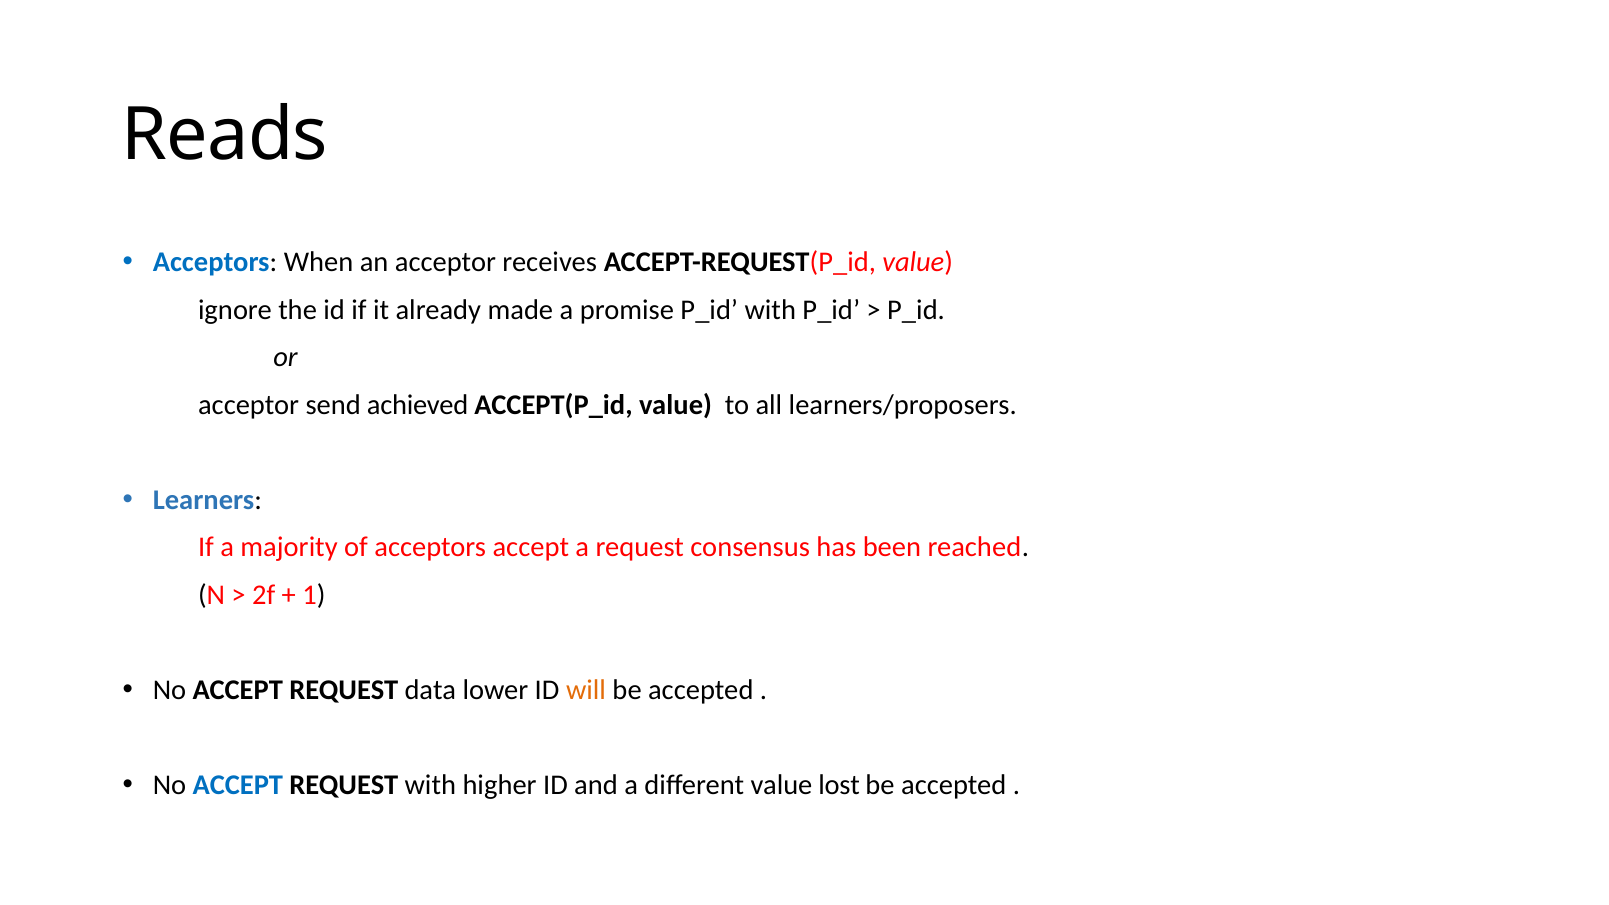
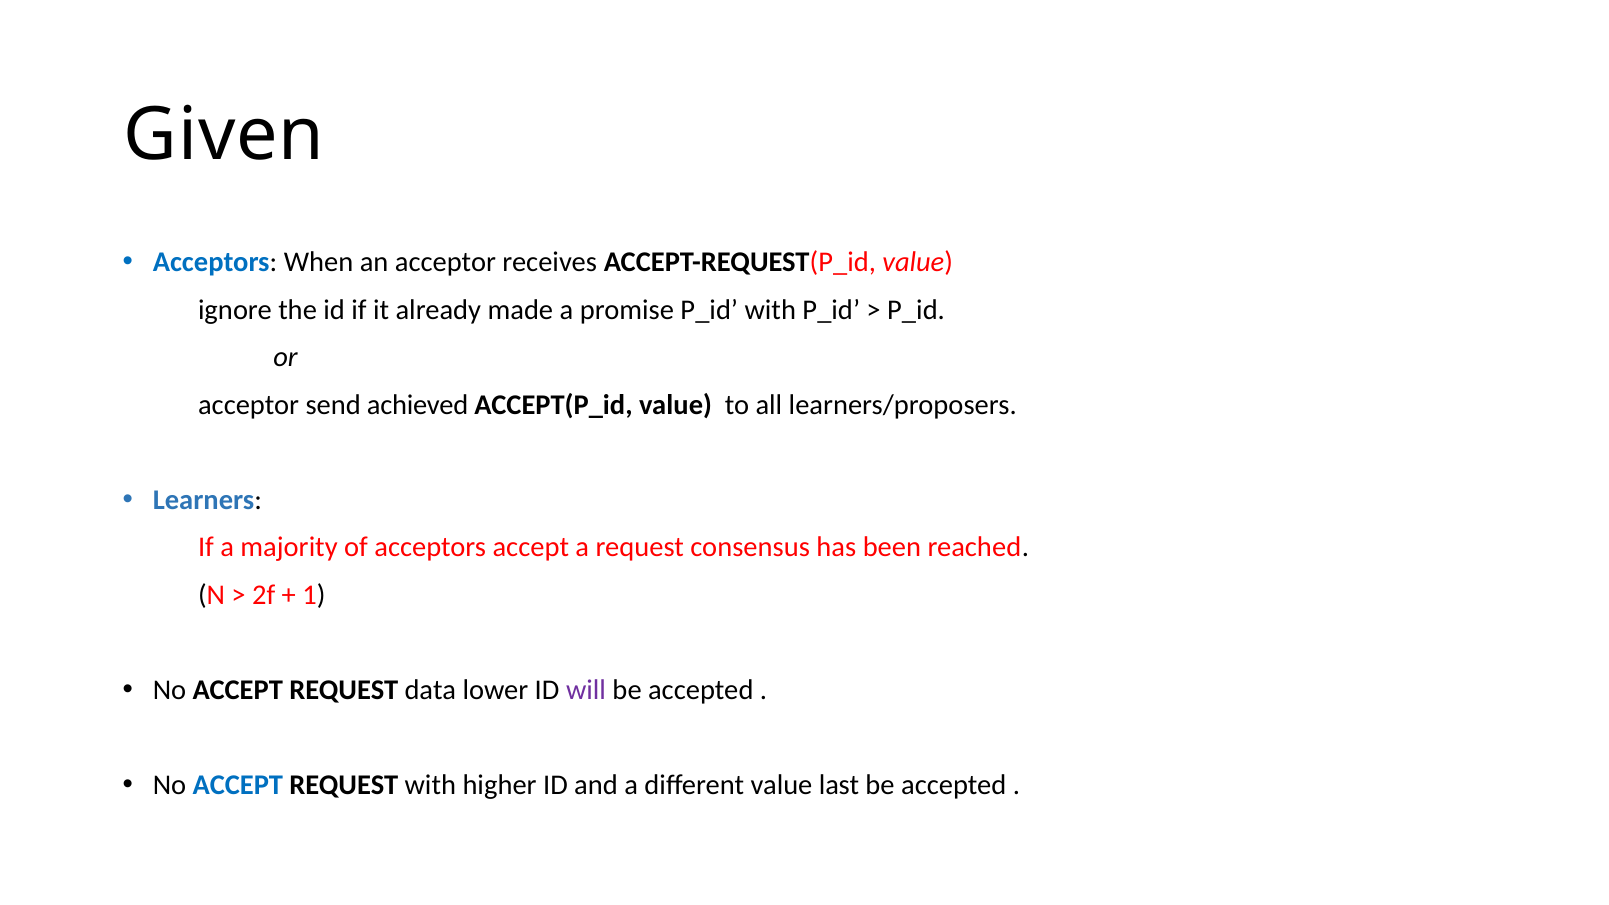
Reads: Reads -> Given
will colour: orange -> purple
lost: lost -> last
